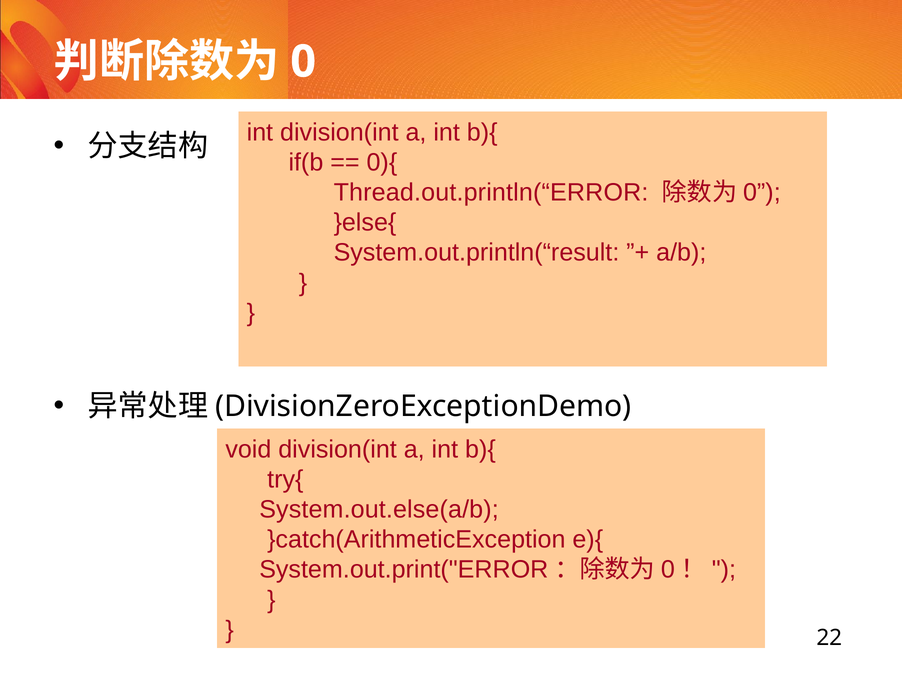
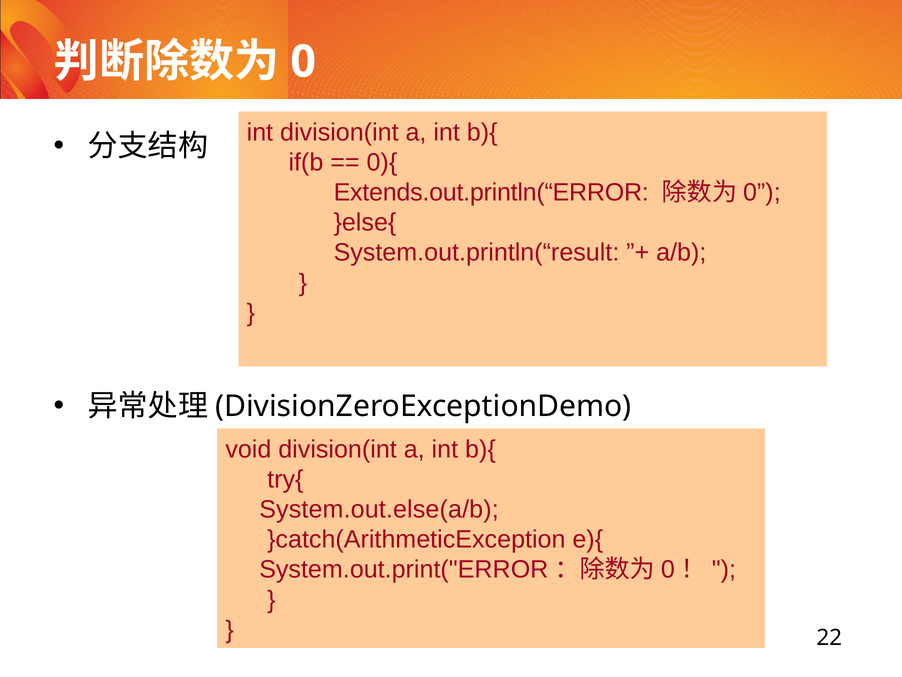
Thread.out.println(“ERROR: Thread.out.println(“ERROR -> Extends.out.println(“ERROR
